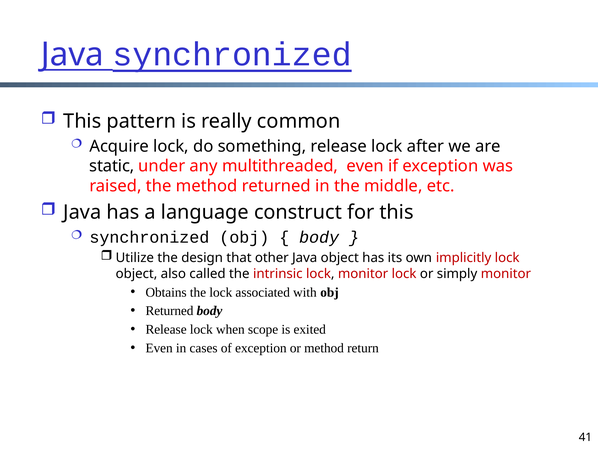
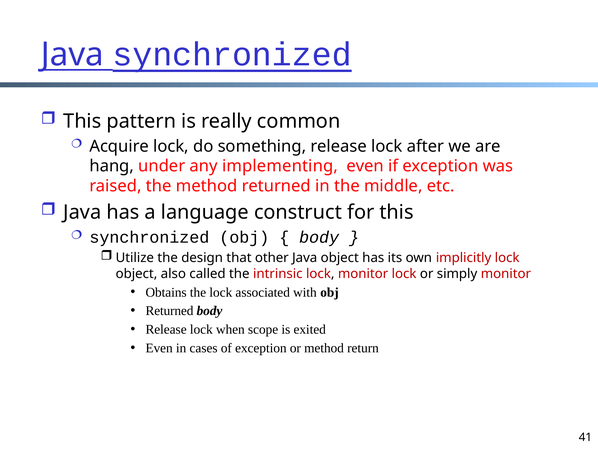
static: static -> hang
multithreaded: multithreaded -> implementing
